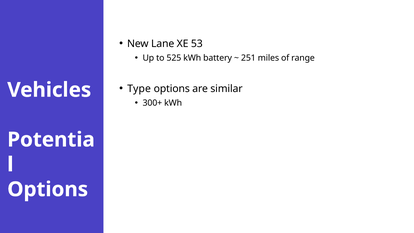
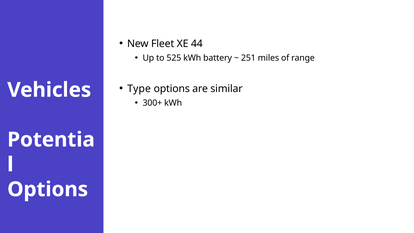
Lane: Lane -> Fleet
53: 53 -> 44
